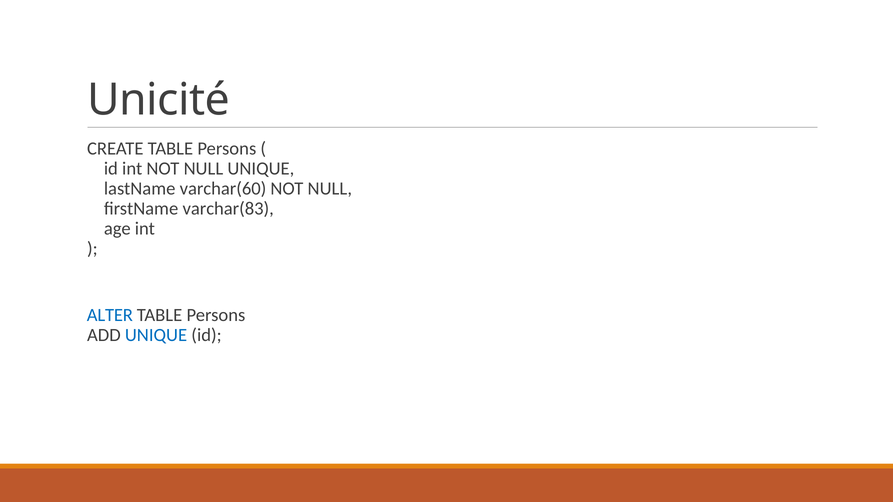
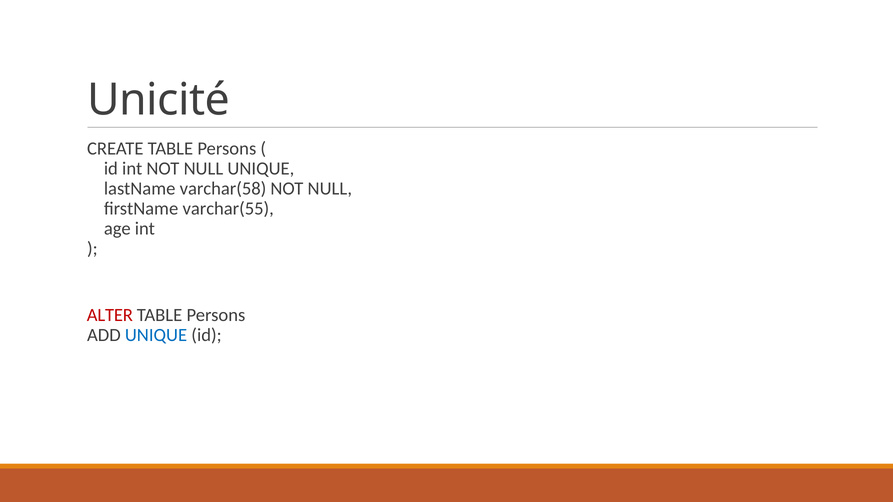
varchar(60: varchar(60 -> varchar(58
varchar(83: varchar(83 -> varchar(55
ALTER colour: blue -> red
